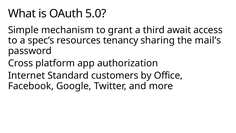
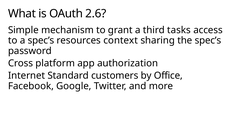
5.0: 5.0 -> 2.6
await: await -> tasks
tenancy: tenancy -> context
the mail’s: mail’s -> spec’s
